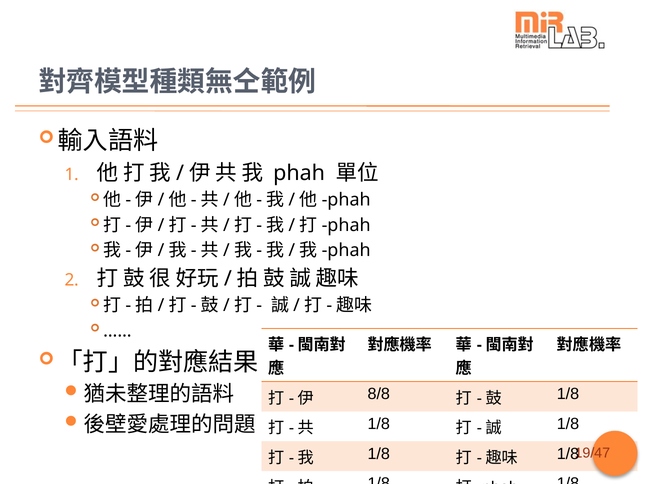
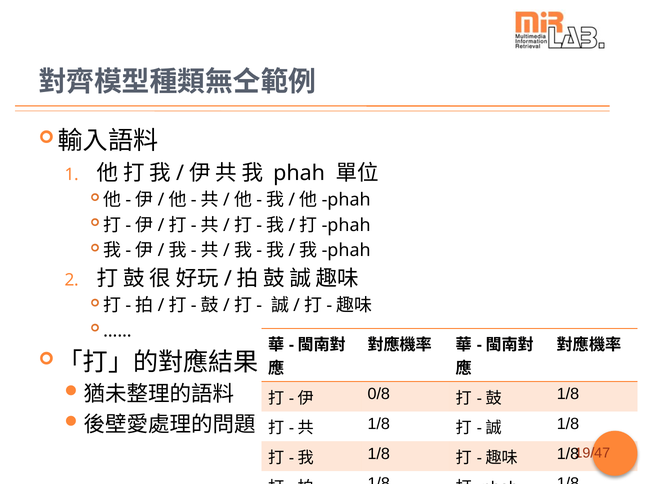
8/8: 8/8 -> 0/8
